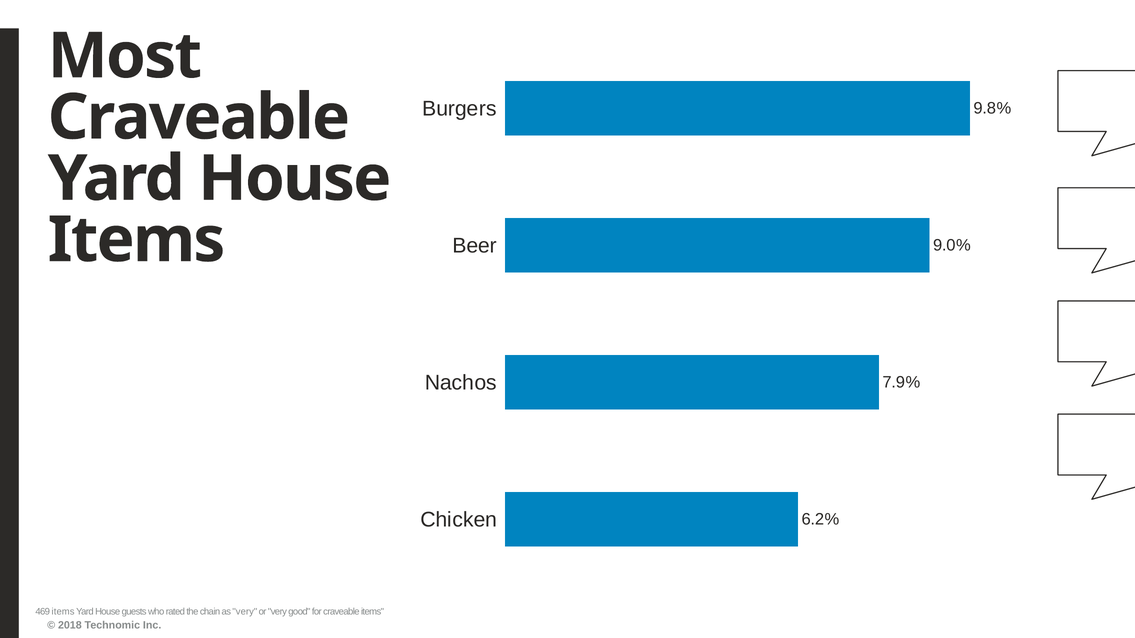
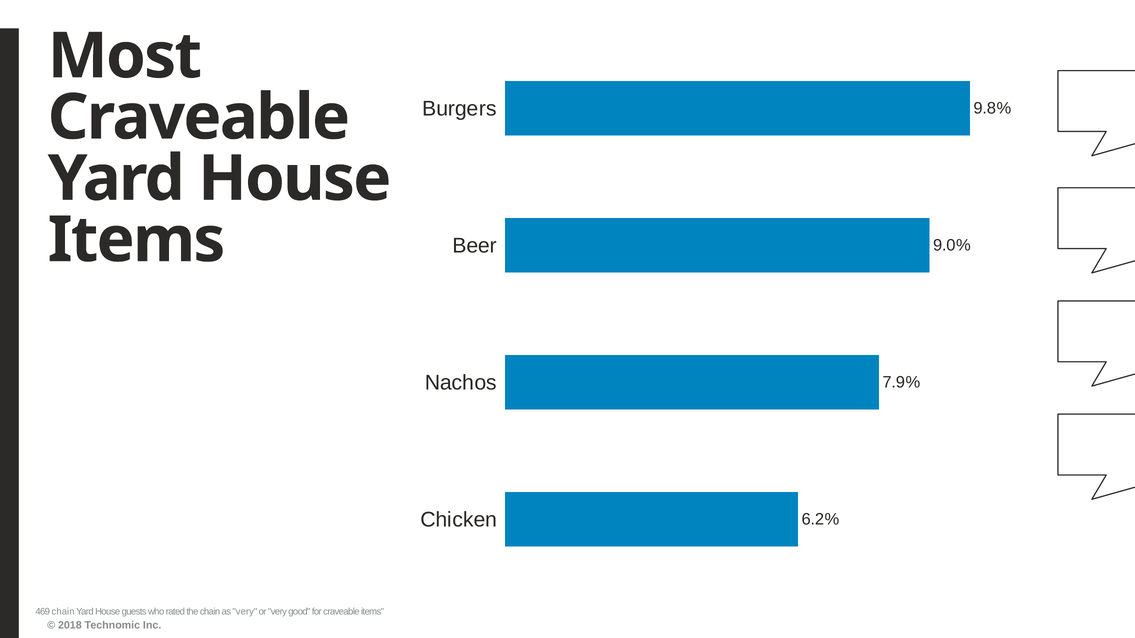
469 items: items -> chain
